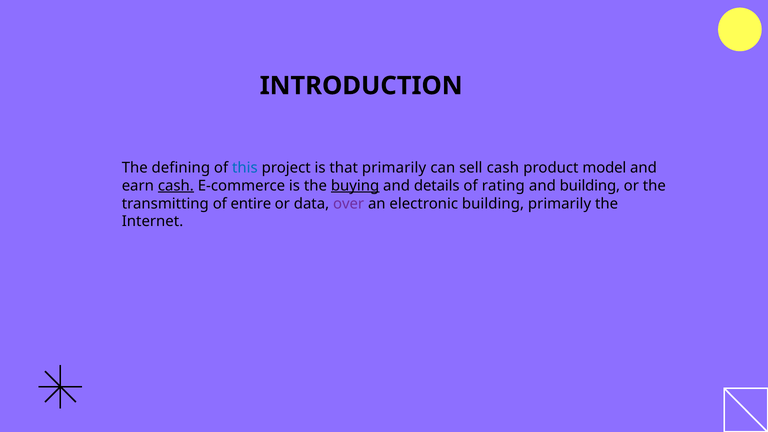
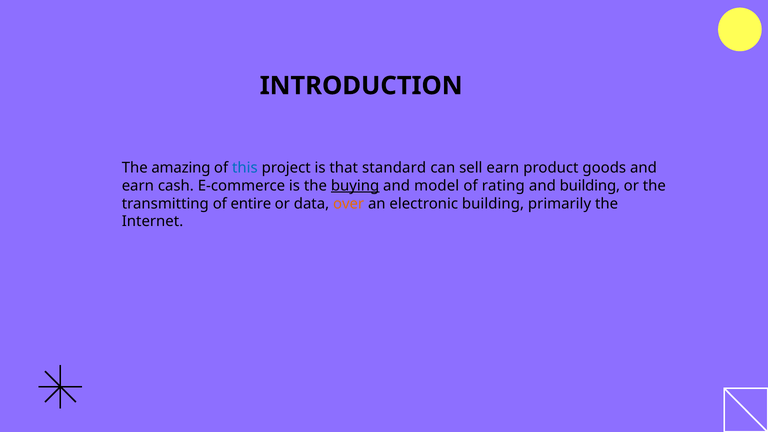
defining: defining -> amazing
that primarily: primarily -> standard
sell cash: cash -> earn
model: model -> goods
cash at (176, 186) underline: present -> none
details: details -> model
over colour: purple -> orange
